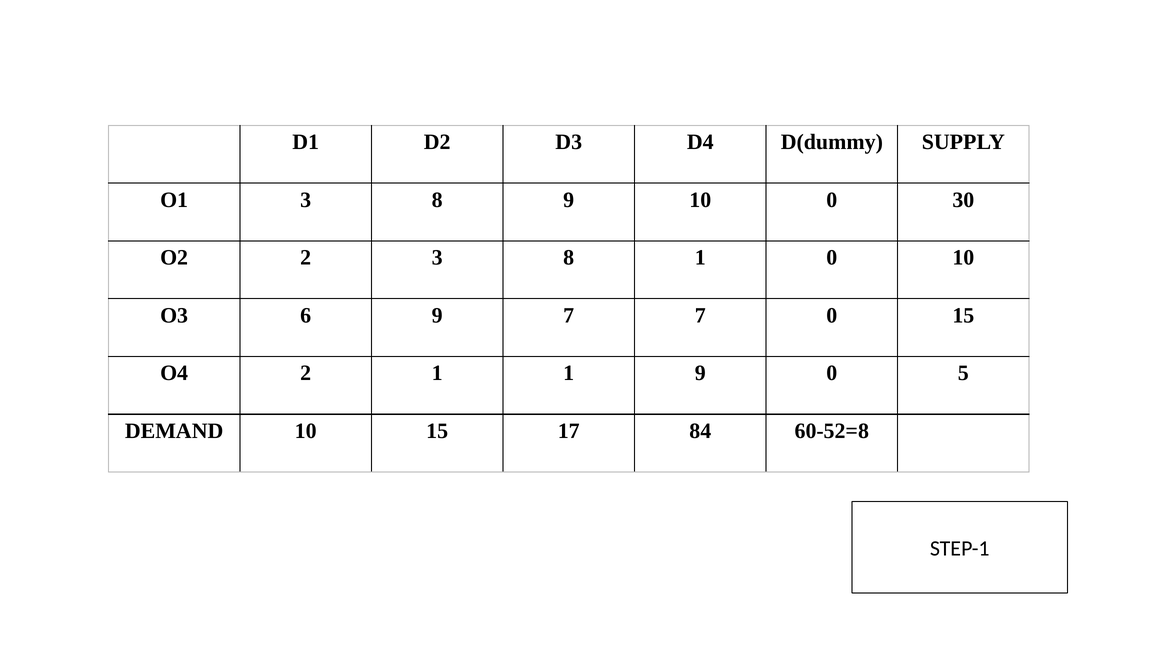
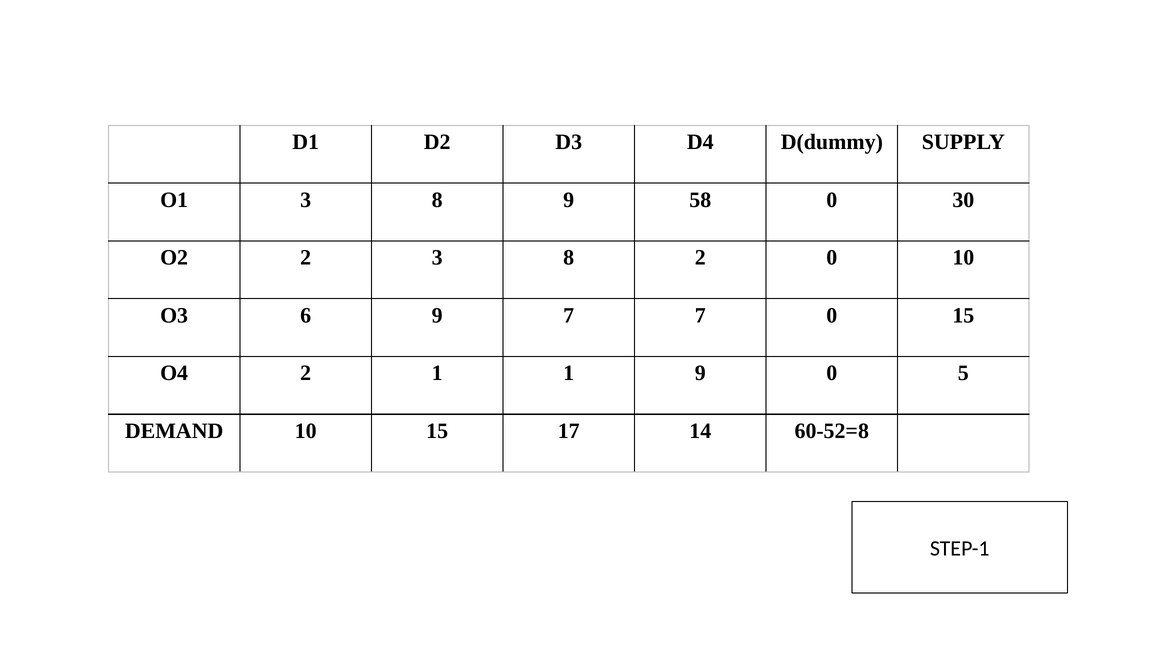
9 10: 10 -> 58
8 1: 1 -> 2
84: 84 -> 14
